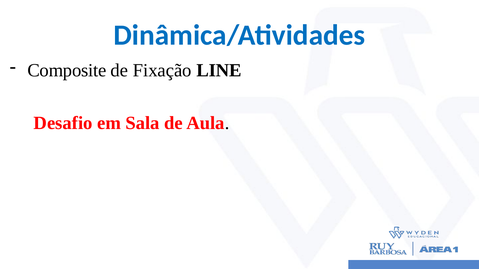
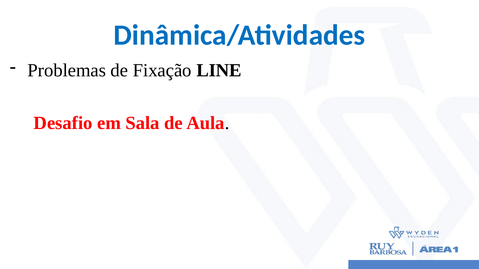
Composite: Composite -> Problemas
